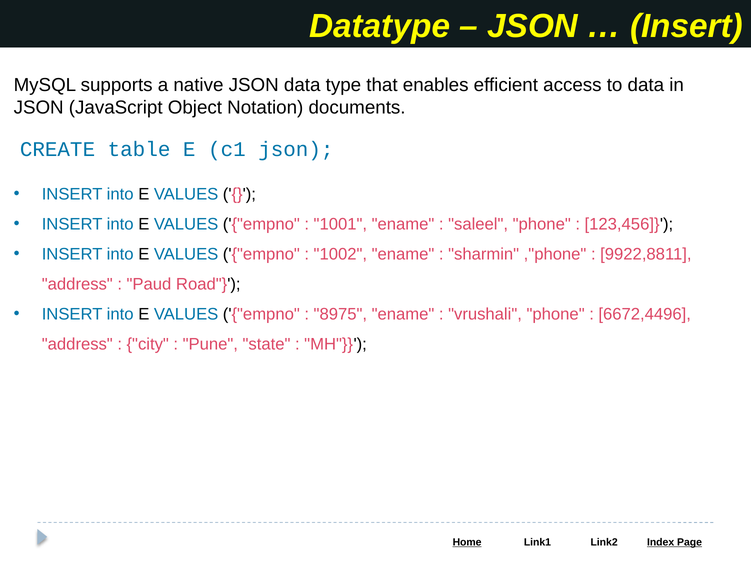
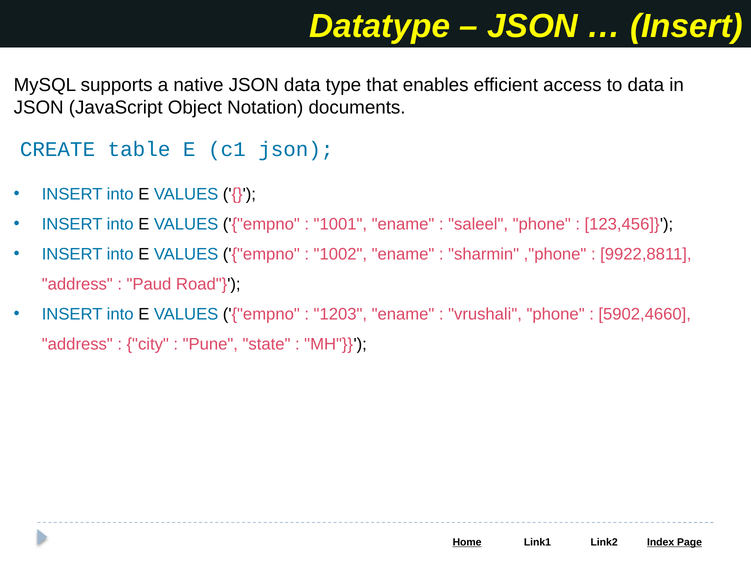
8975: 8975 -> 1203
6672,4496: 6672,4496 -> 5902,4660
